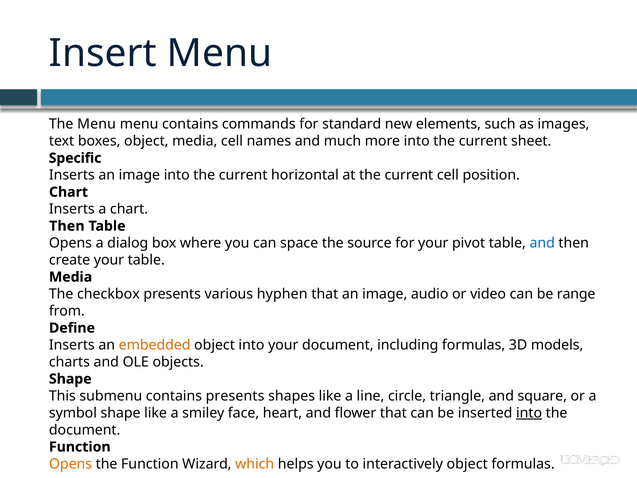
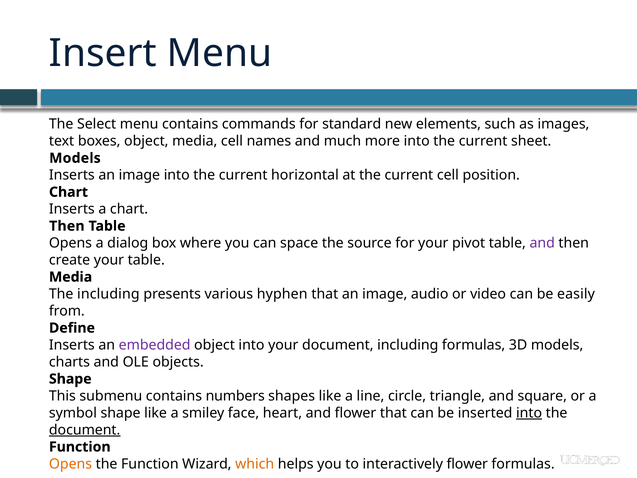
The Menu: Menu -> Select
Specific at (75, 158): Specific -> Models
and at (542, 243) colour: blue -> purple
The checkbox: checkbox -> including
range: range -> easily
embedded colour: orange -> purple
contains presents: presents -> numbers
document at (85, 430) underline: none -> present
interactively object: object -> flower
